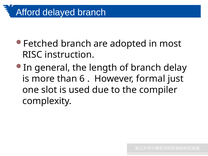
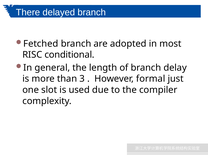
Afford: Afford -> There
instruction: instruction -> conditional
6: 6 -> 3
